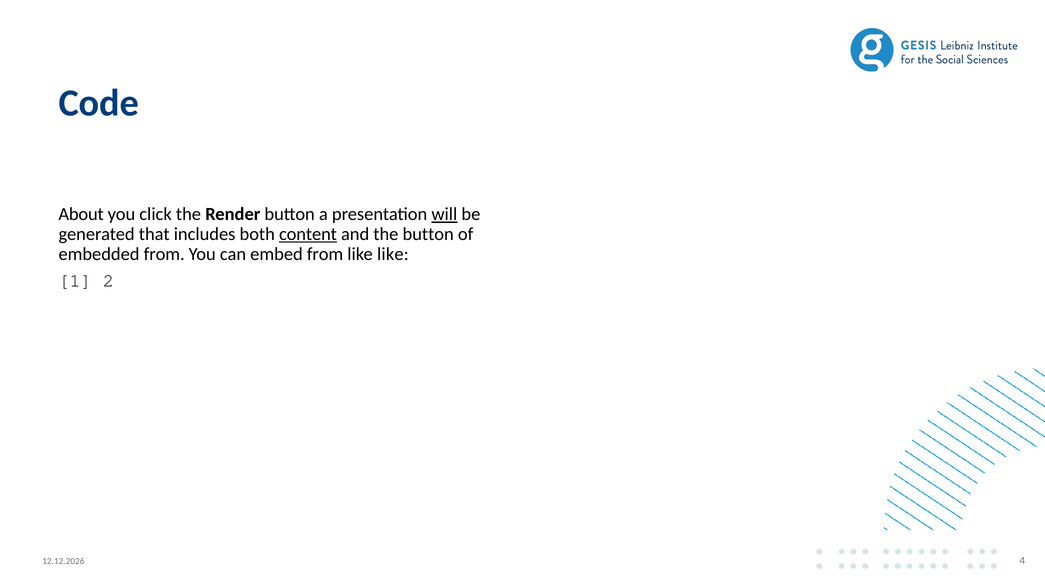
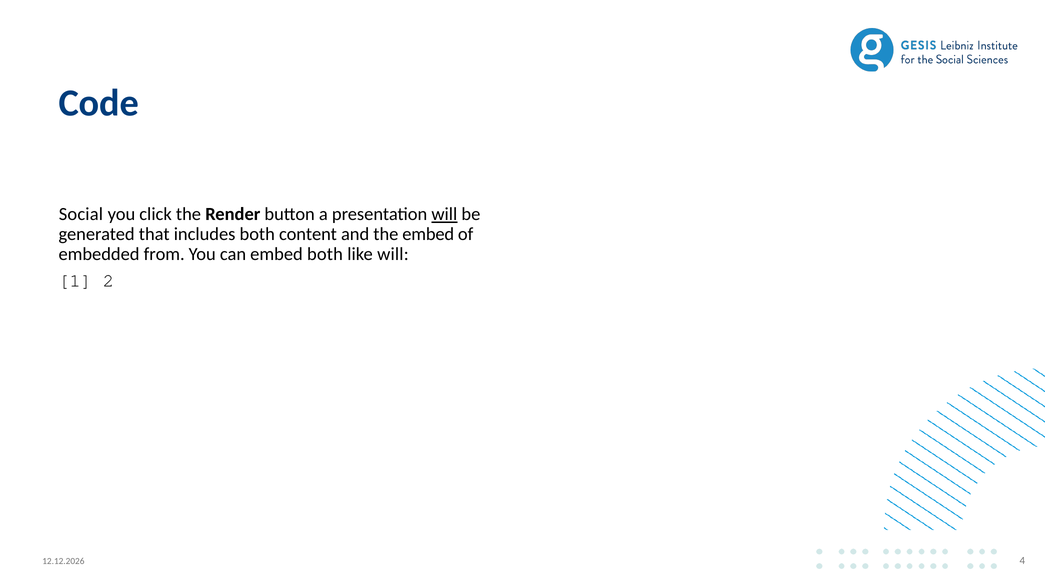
About: About -> Social
content underline: present -> none
the button: button -> embed
embed from: from -> both
like like: like -> will
